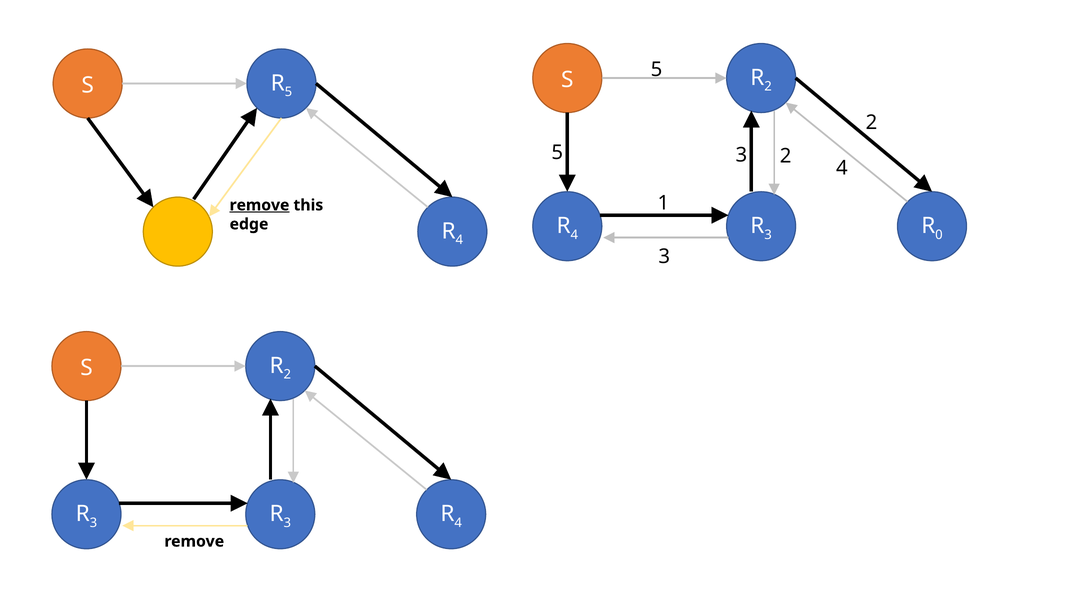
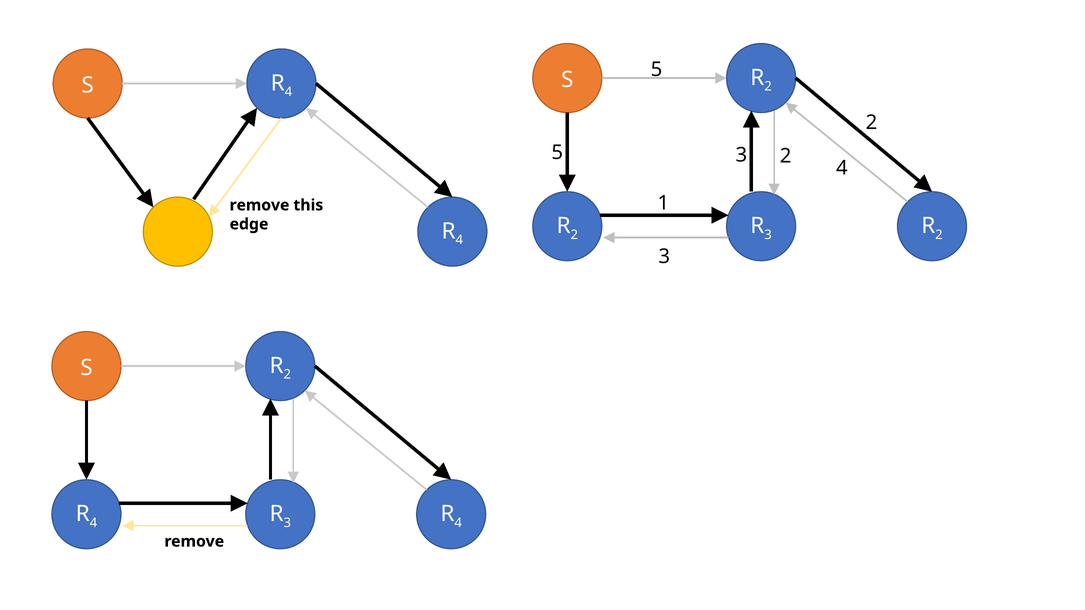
5 at (288, 92): 5 -> 4
remove at (259, 205) underline: present -> none
4 at (574, 235): 4 -> 2
0 at (939, 235): 0 -> 2
3 at (93, 523): 3 -> 4
